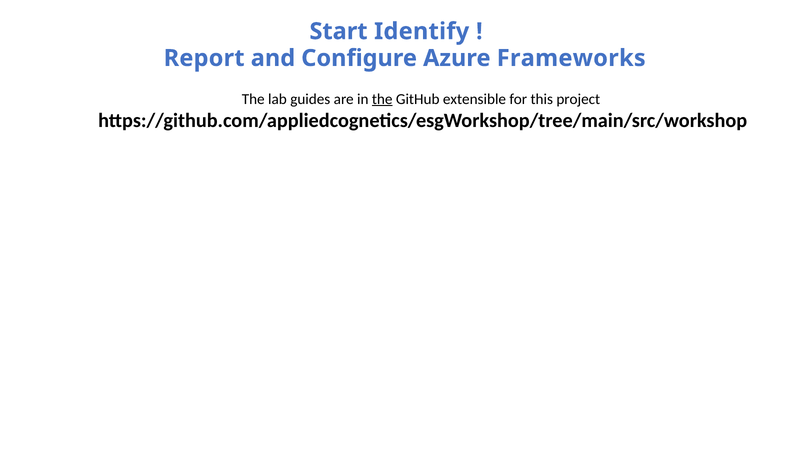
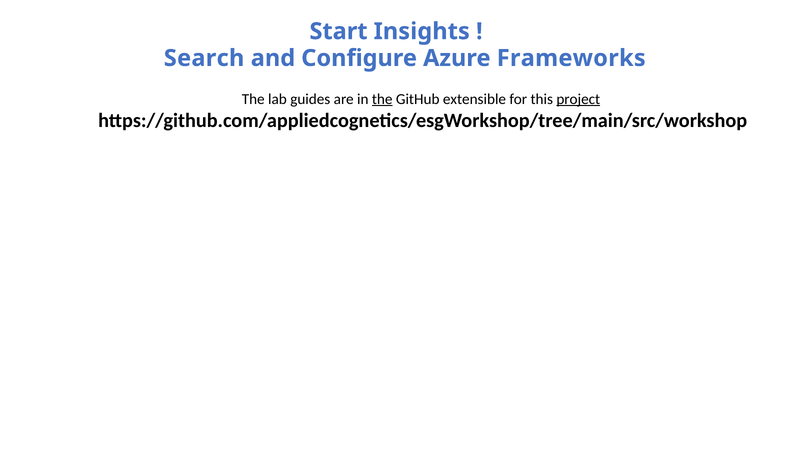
Identify: Identify -> Insights
Report: Report -> Search
project underline: none -> present
